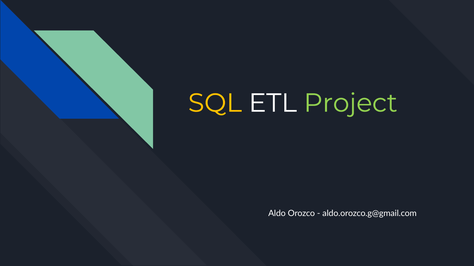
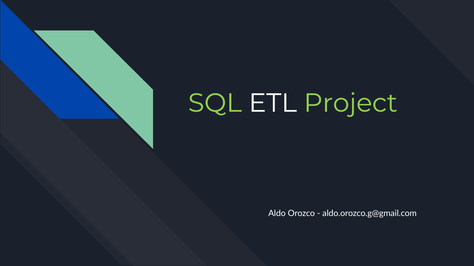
SQL colour: yellow -> light green
